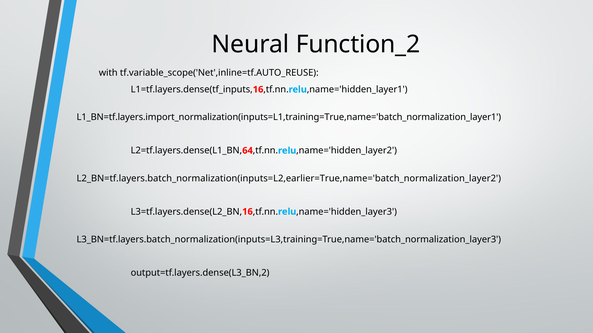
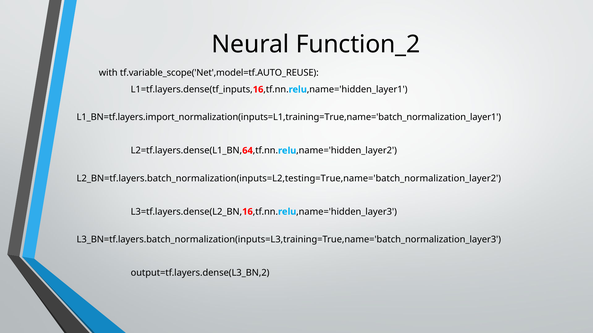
tf.variable_scope('Net',inline=tf.AUTO_REUSE: tf.variable_scope('Net',inline=tf.AUTO_REUSE -> tf.variable_scope('Net',model=tf.AUTO_REUSE
L2_BN=tf.layers.batch_normalization(inputs=L2,earlier=True,name='batch_normalization_layer2: L2_BN=tf.layers.batch_normalization(inputs=L2,earlier=True,name='batch_normalization_layer2 -> L2_BN=tf.layers.batch_normalization(inputs=L2,testing=True,name='batch_normalization_layer2
